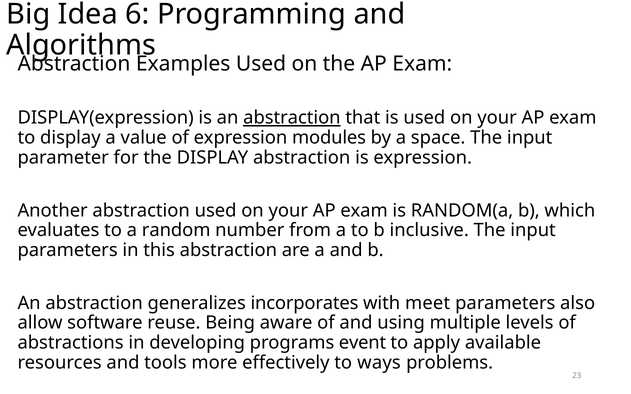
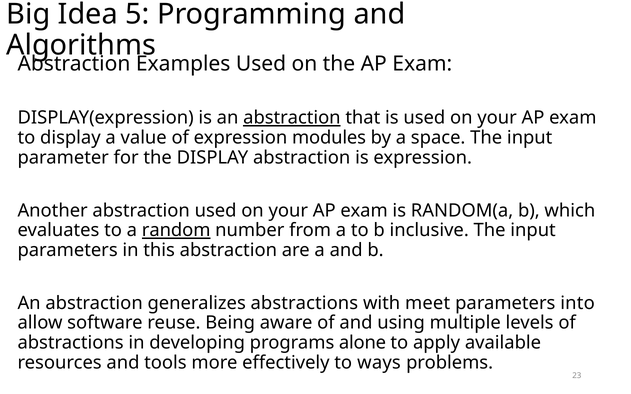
6: 6 -> 5
random underline: none -> present
generalizes incorporates: incorporates -> abstractions
also: also -> into
event: event -> alone
